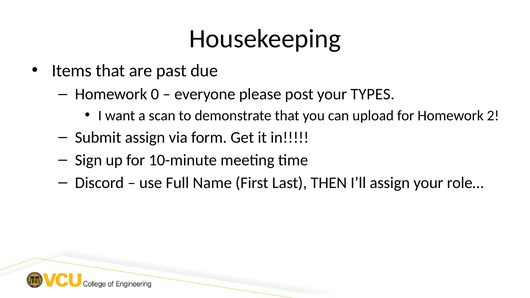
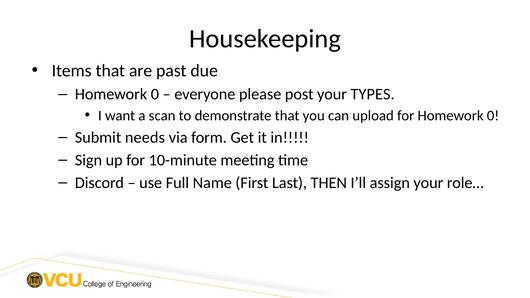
for Homework 2: 2 -> 0
Submit assign: assign -> needs
